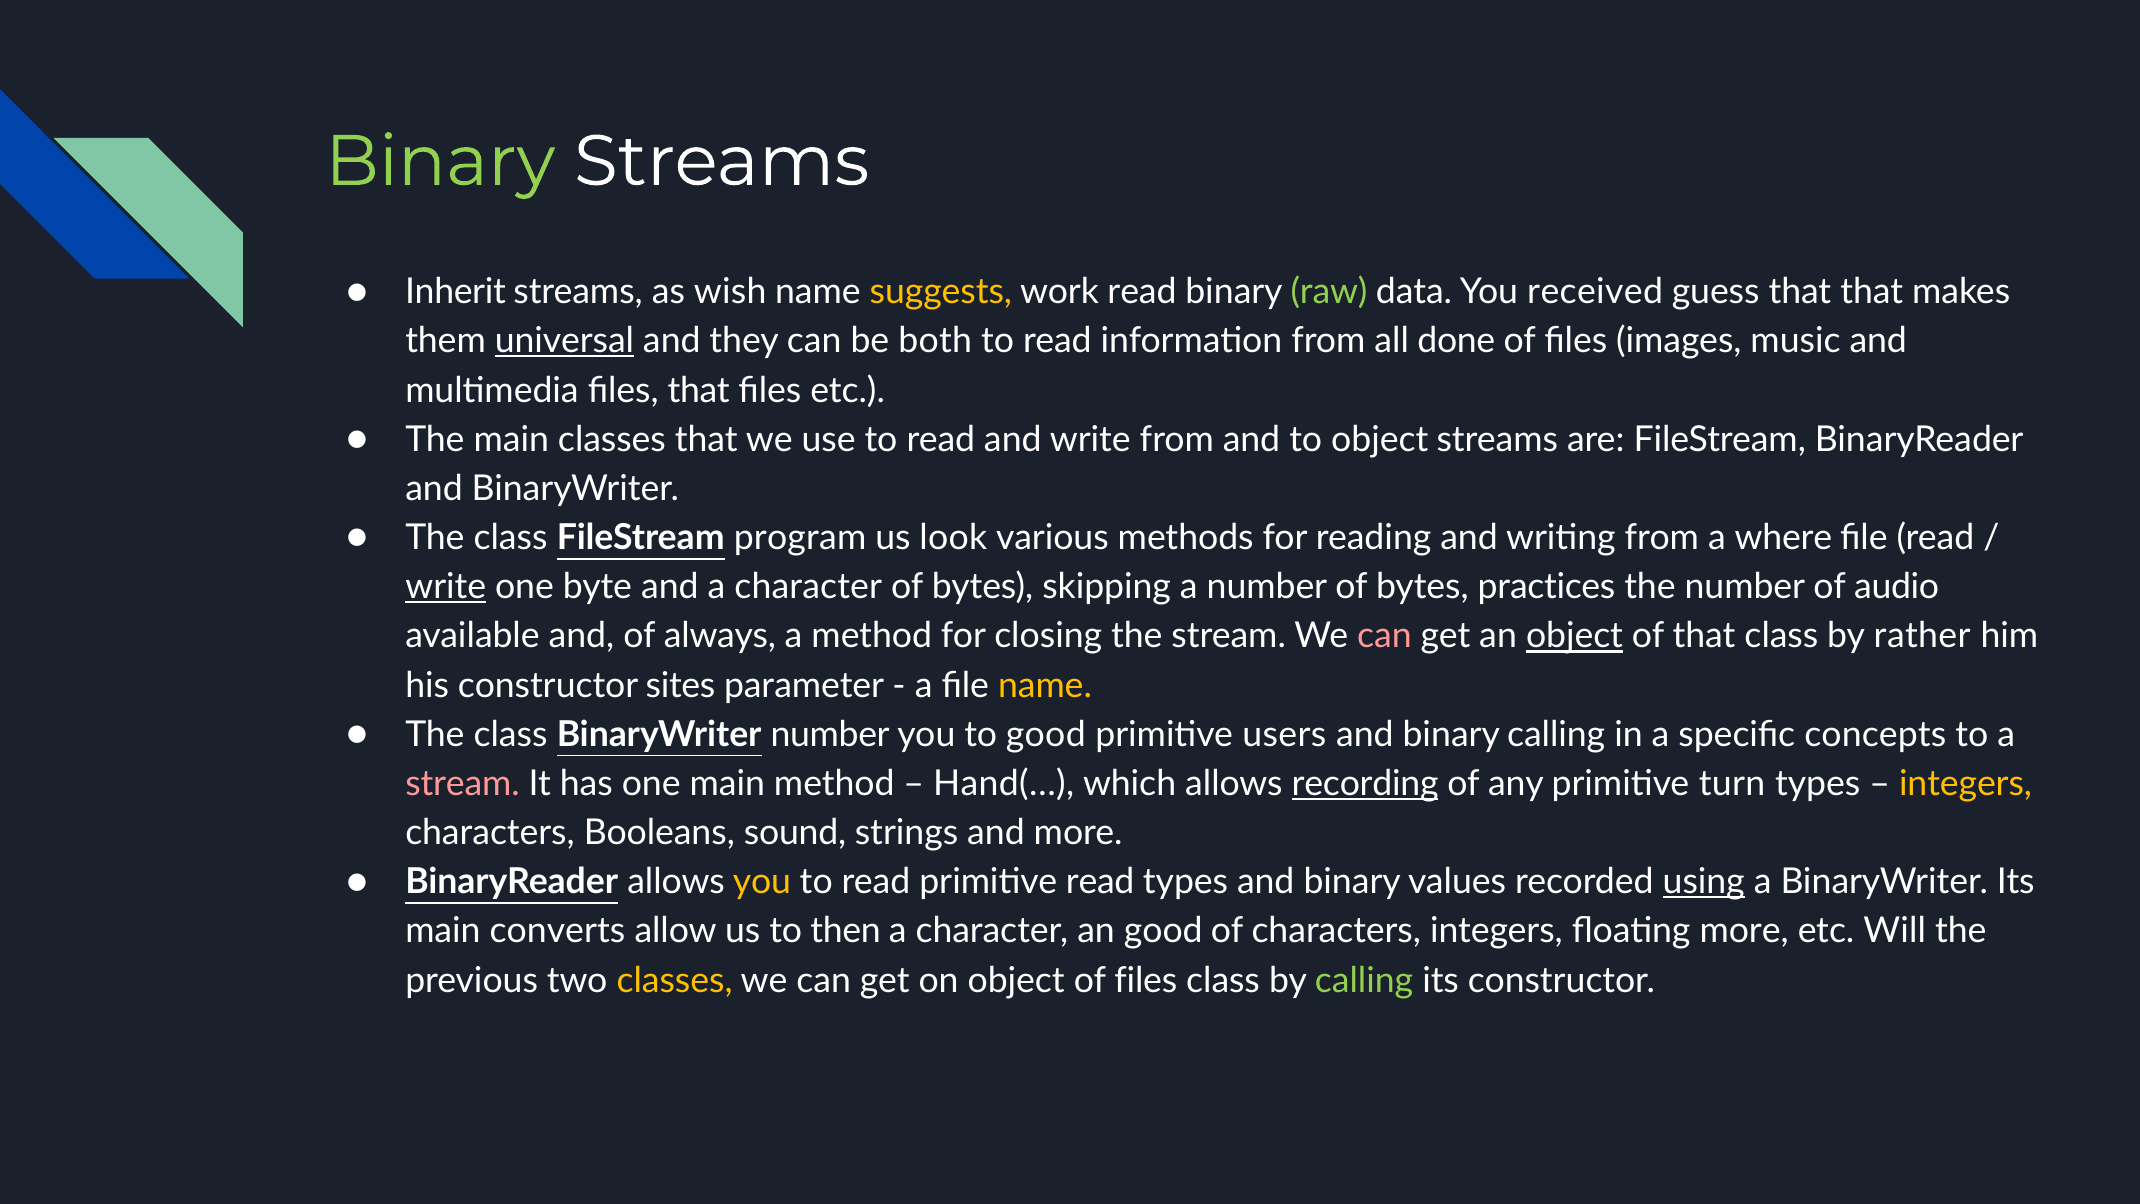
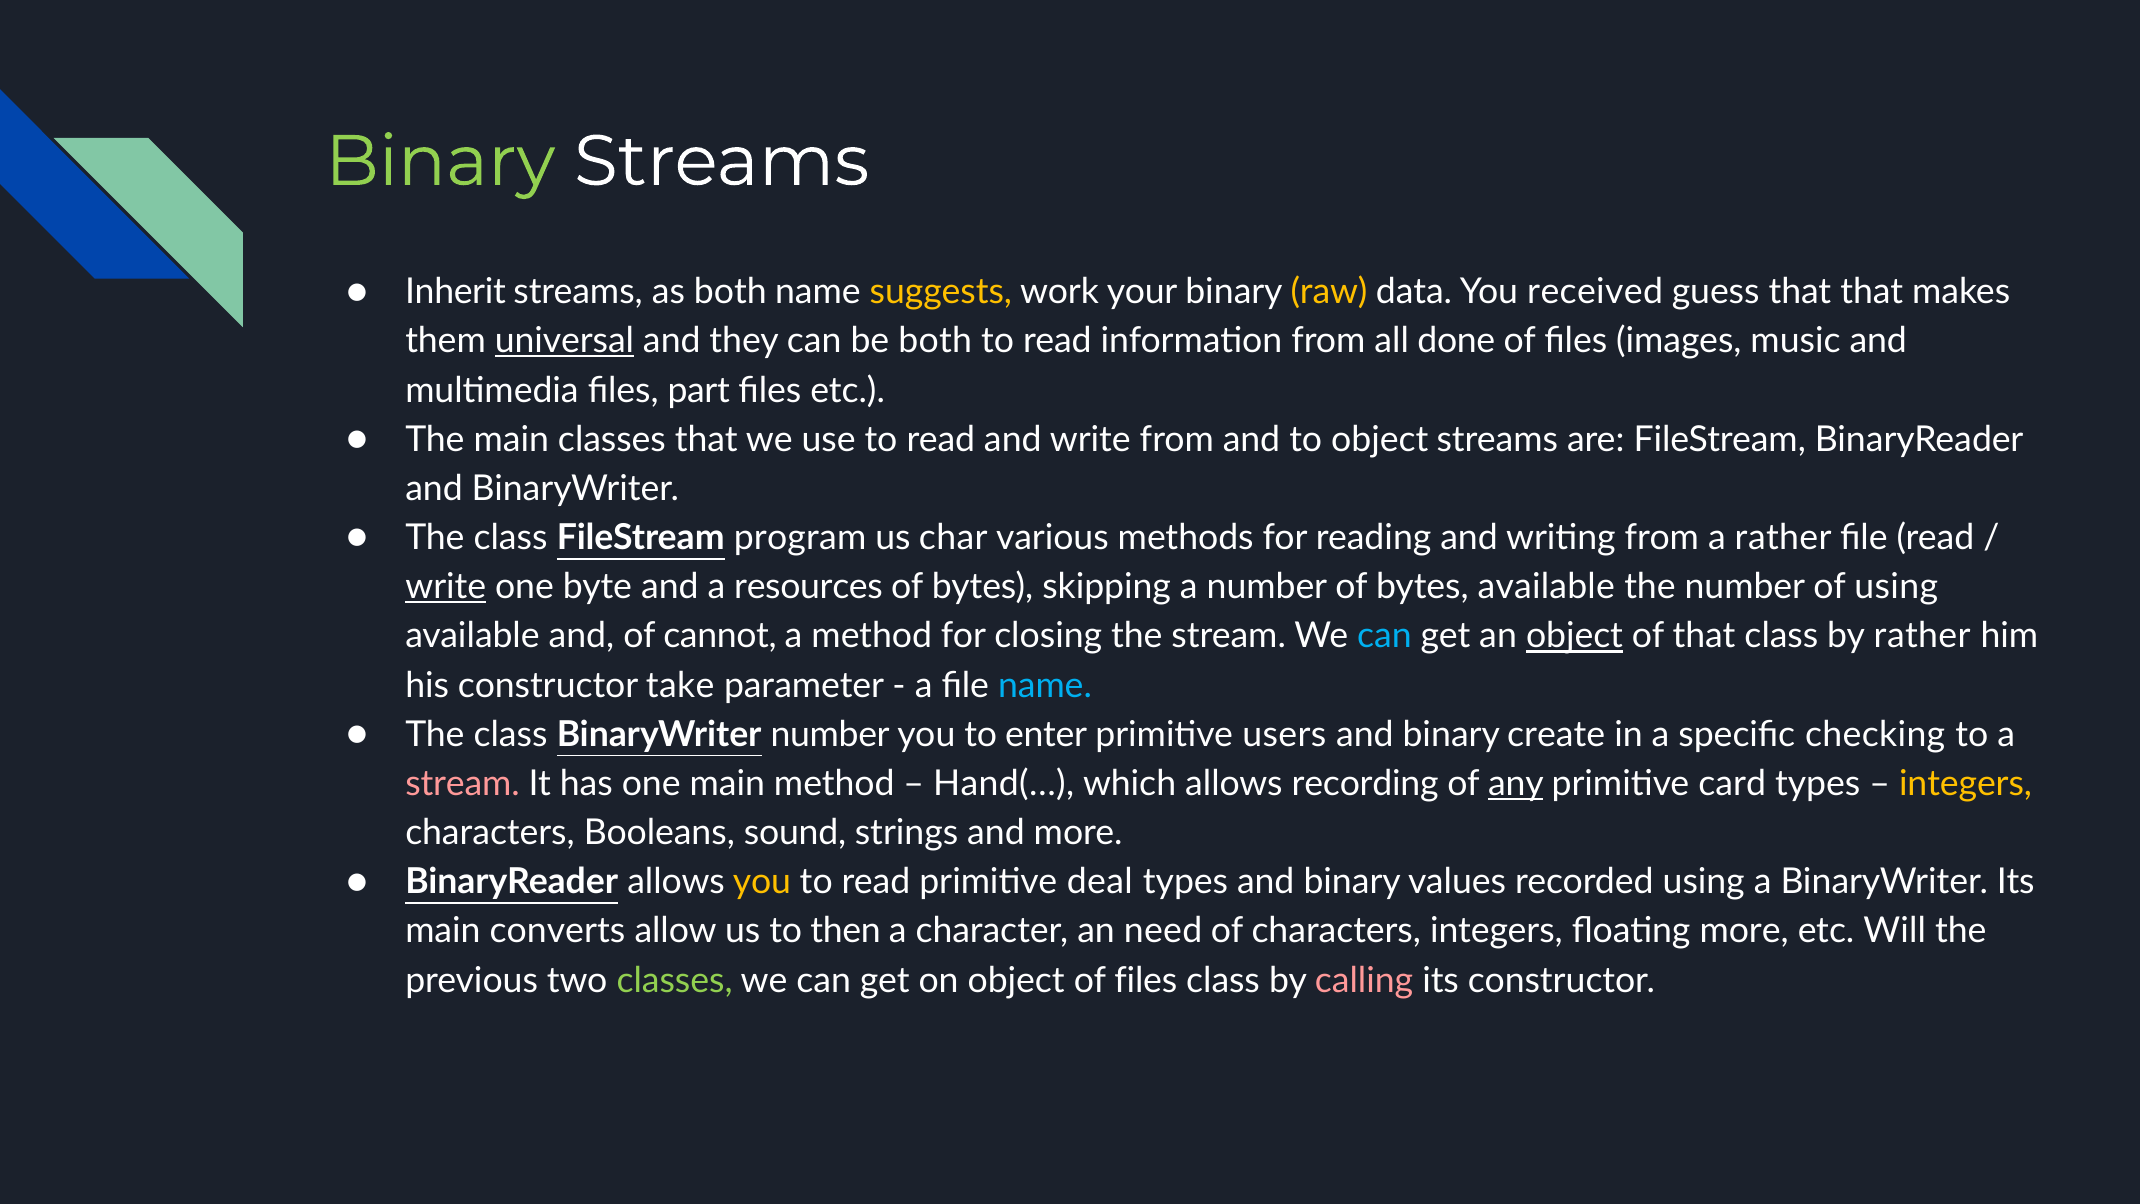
as wish: wish -> both
work read: read -> your
raw colour: light green -> yellow
files that: that -> part
look: look -> char
a where: where -> rather
and a character: character -> resources
bytes practices: practices -> available
of audio: audio -> using
always: always -> cannot
can at (1384, 636) colour: pink -> light blue
sites: sites -> take
name at (1045, 685) colour: yellow -> light blue
to good: good -> enter
binary calling: calling -> create
concepts: concepts -> checking
recording underline: present -> none
any underline: none -> present
turn: turn -> card
primitive read: read -> deal
using at (1704, 882) underline: present -> none
an good: good -> need
classes at (675, 980) colour: yellow -> light green
calling at (1364, 980) colour: light green -> pink
